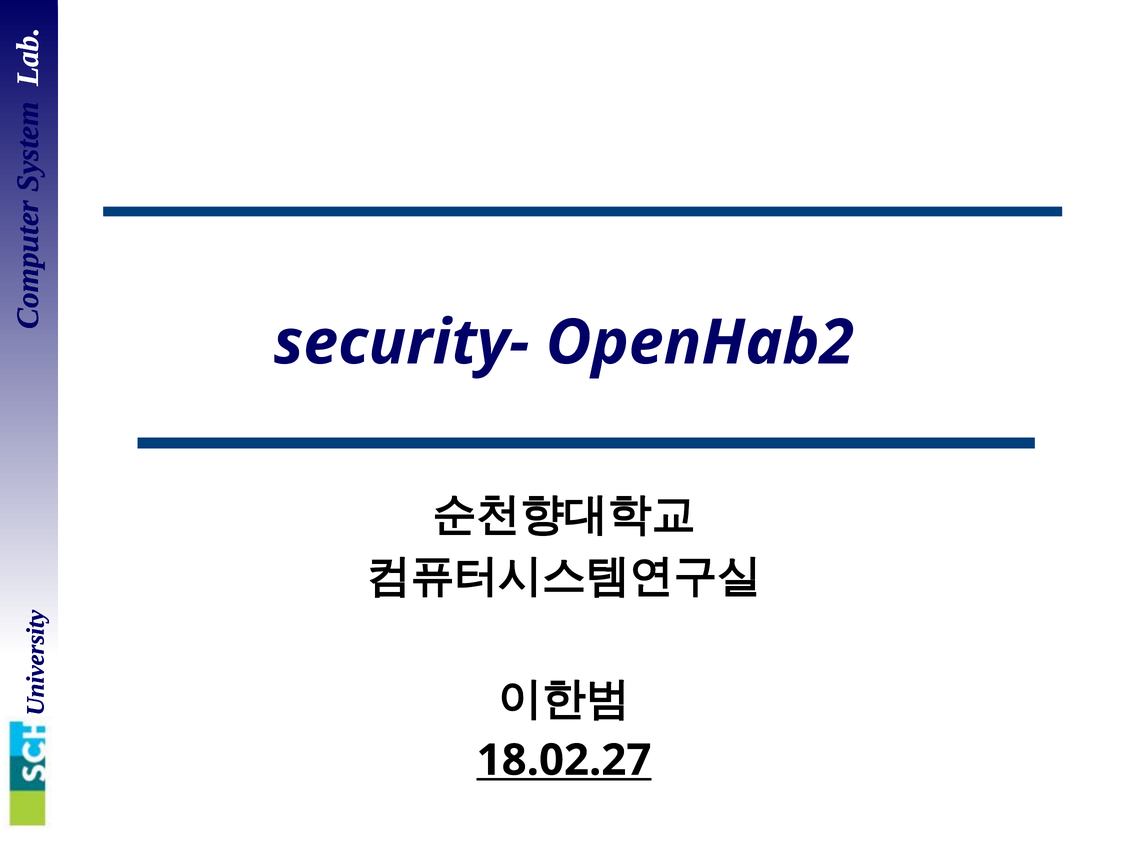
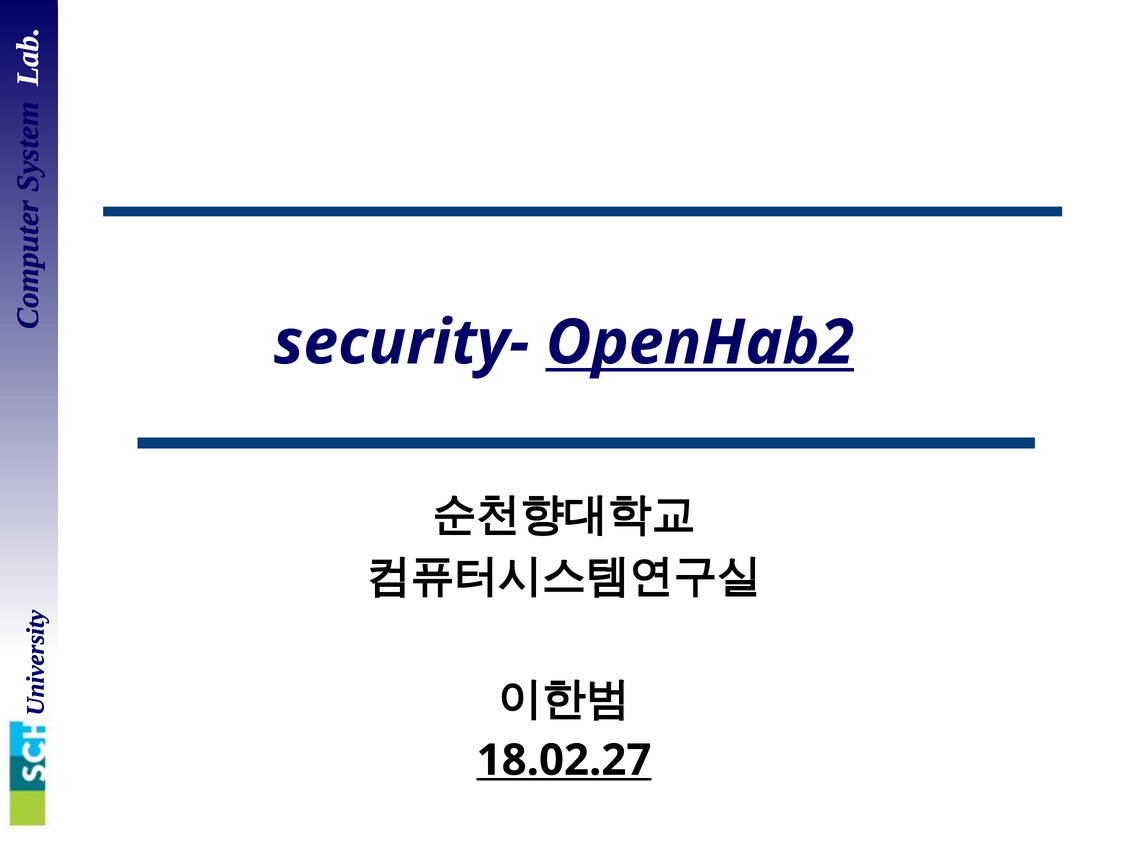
OpenHab2 underline: none -> present
